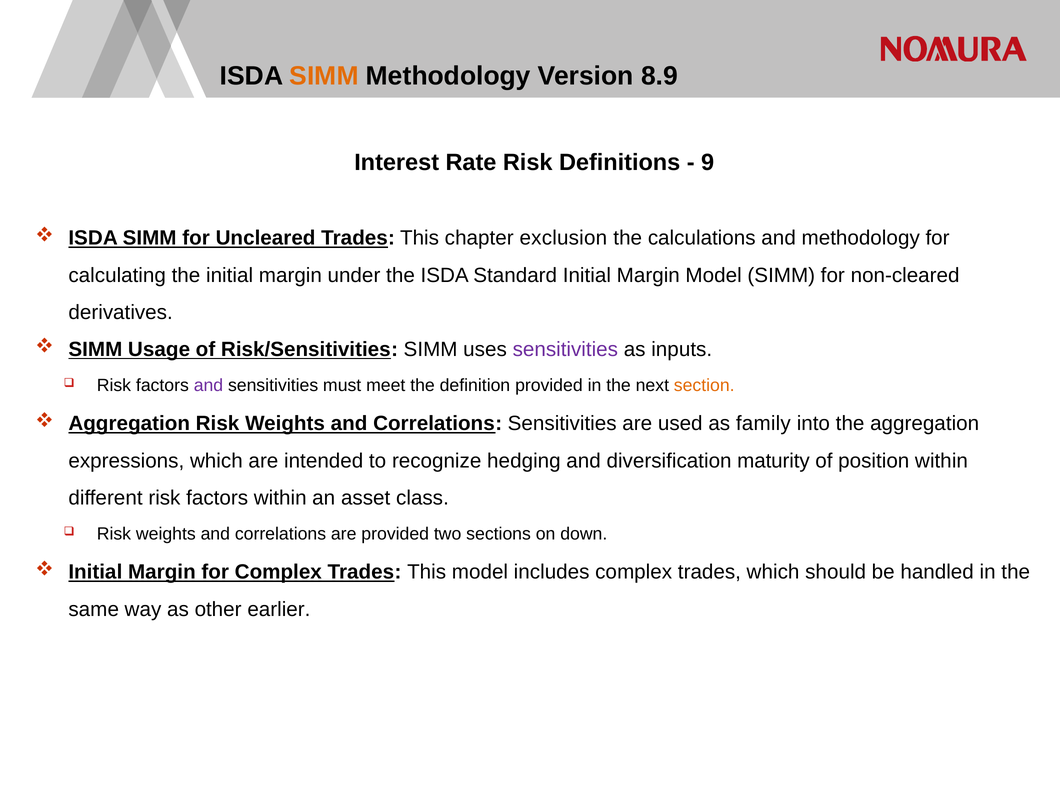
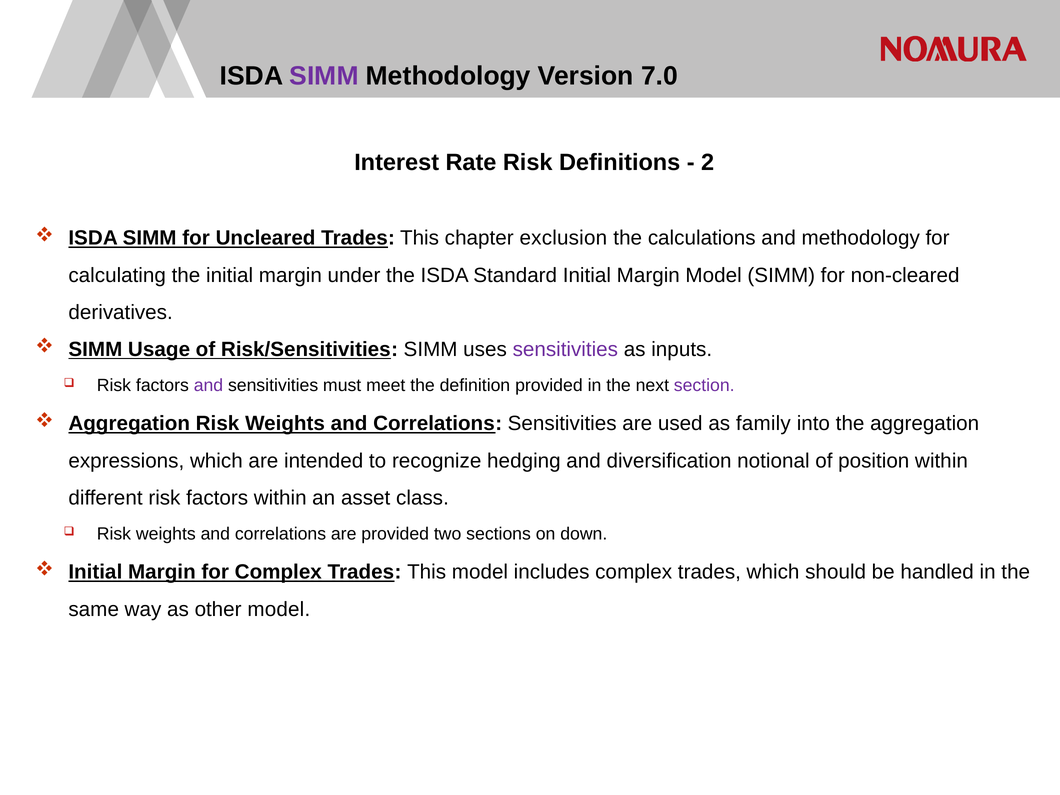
SIMM at (324, 76) colour: orange -> purple
8.9: 8.9 -> 7.0
9: 9 -> 2
section colour: orange -> purple
maturity: maturity -> notional
other earlier: earlier -> model
